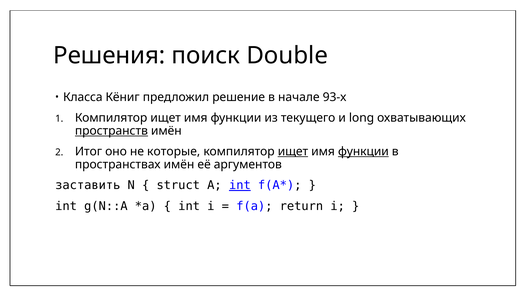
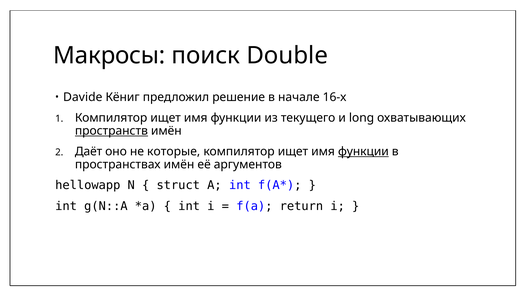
Решения: Решения -> Макросы
Класса: Класса -> Davide
93-х: 93-х -> 16-х
Итог: Итог -> Даёт
ищет at (293, 152) underline: present -> none
заставить: заставить -> hellowapp
int at (240, 185) underline: present -> none
